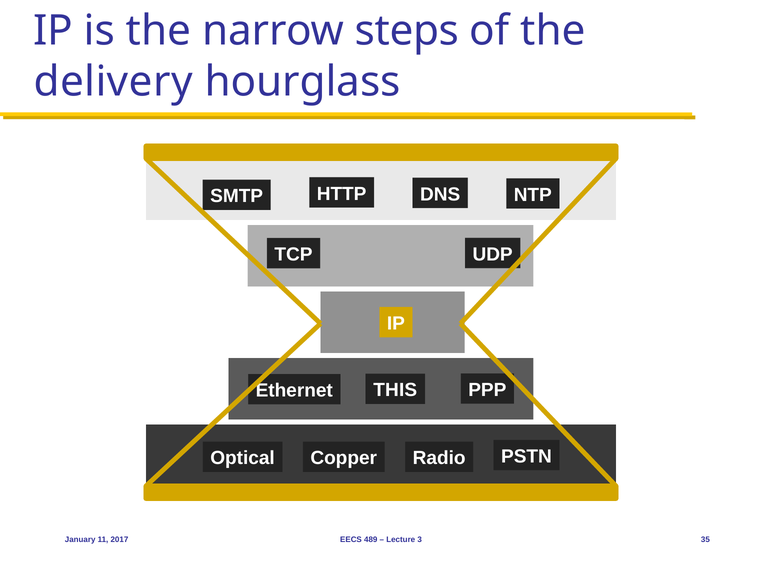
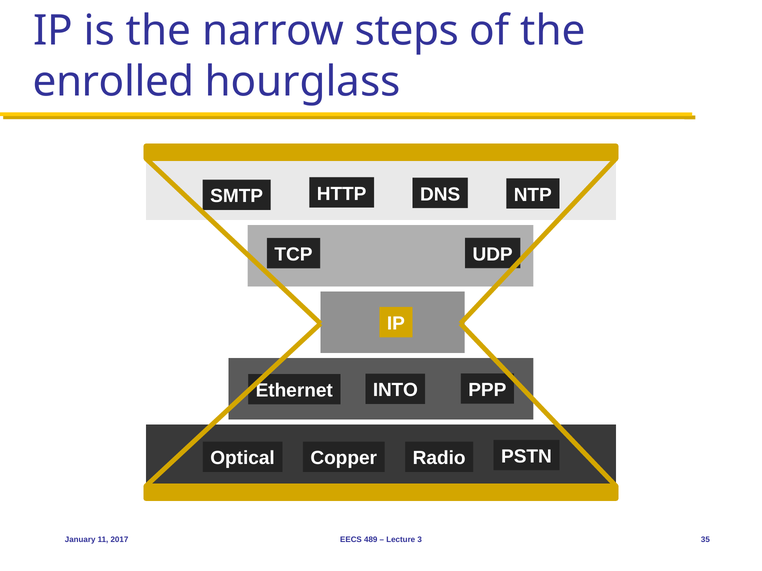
delivery: delivery -> enrolled
THIS: THIS -> INTO
